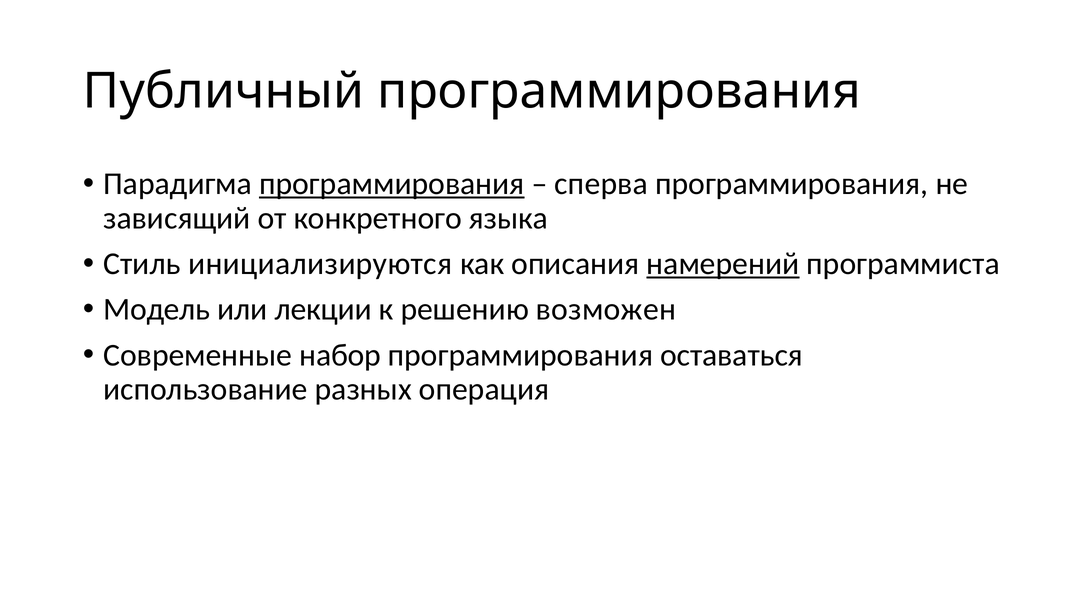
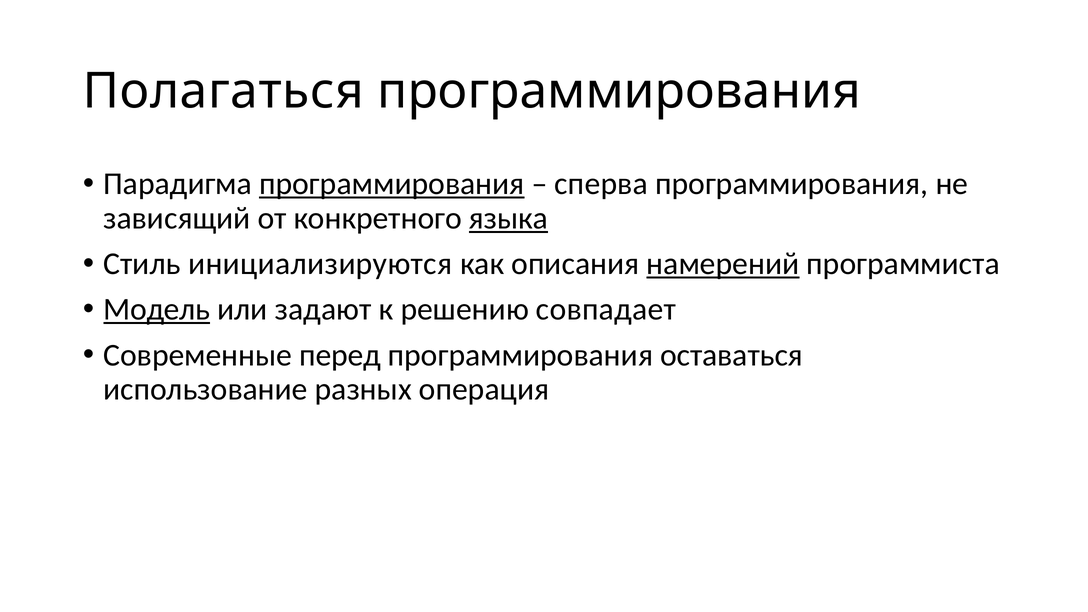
Публичный: Публичный -> Полагаться
языка underline: none -> present
Модель underline: none -> present
лекции: лекции -> задают
возможен: возможен -> совпадает
набор: набор -> перед
